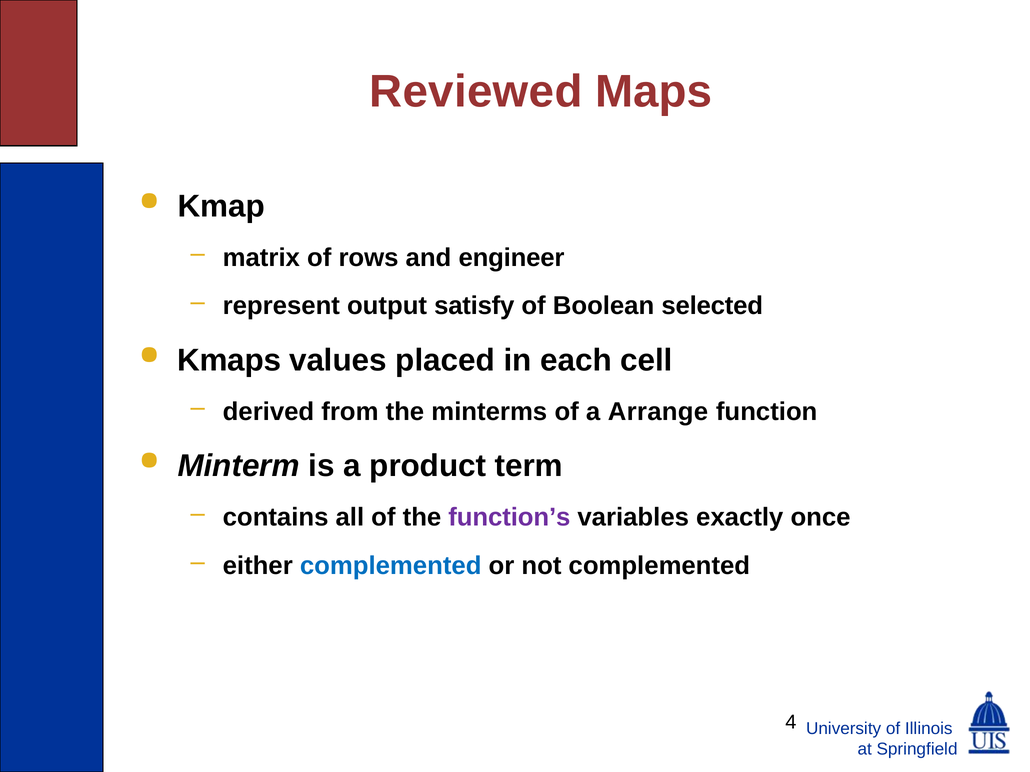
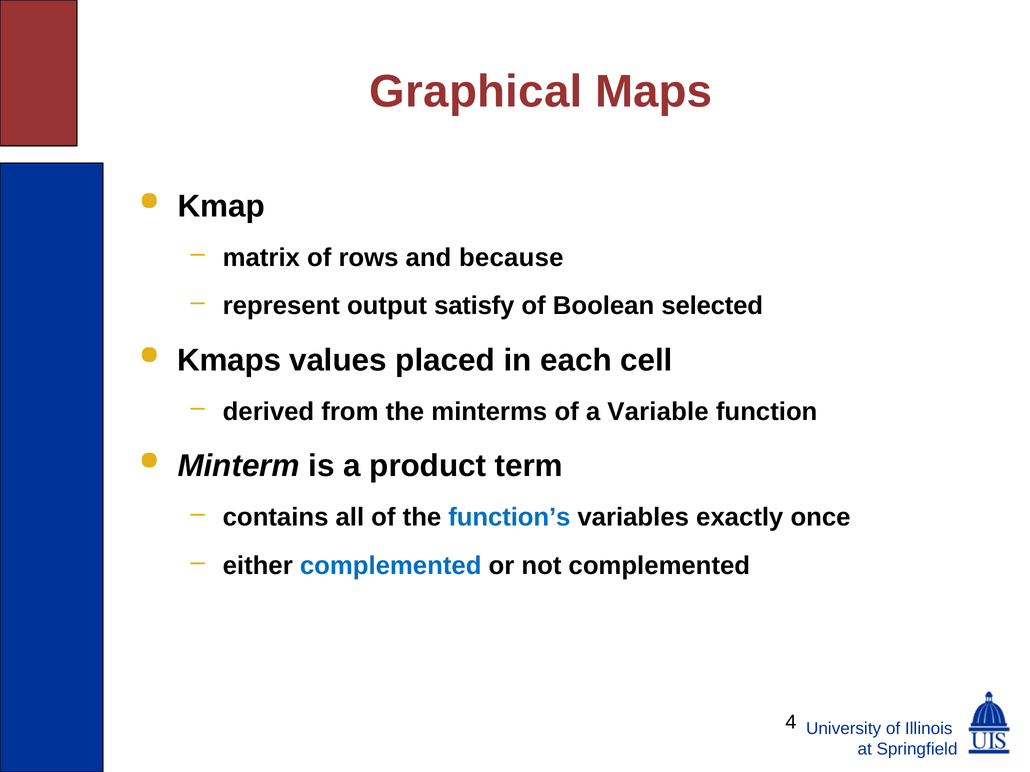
Reviewed: Reviewed -> Graphical
engineer: engineer -> because
Arrange: Arrange -> Variable
function’s colour: purple -> blue
